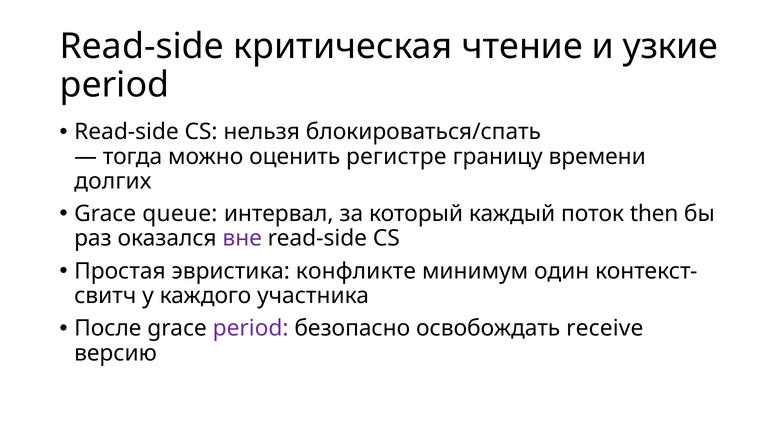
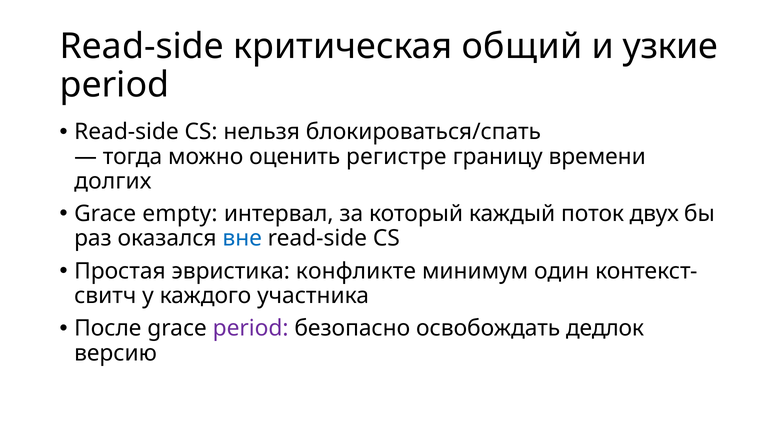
чтение: чтение -> общий
queue: queue -> empty
then: then -> двух
вне colour: purple -> blue
receive: receive -> дедлок
